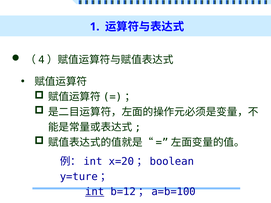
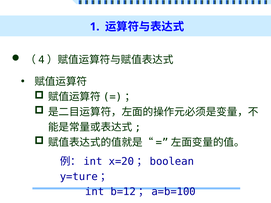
int underline: present -> none
